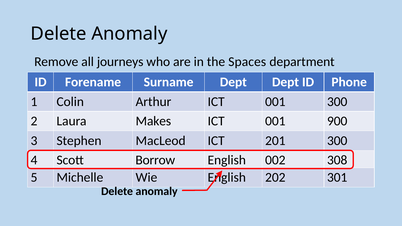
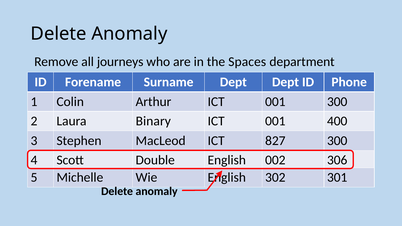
Makes: Makes -> Binary
900: 900 -> 400
201: 201 -> 827
Borrow: Borrow -> Double
308: 308 -> 306
202: 202 -> 302
